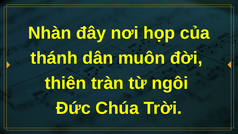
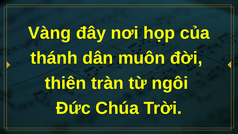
Nhàn: Nhàn -> Vàng
